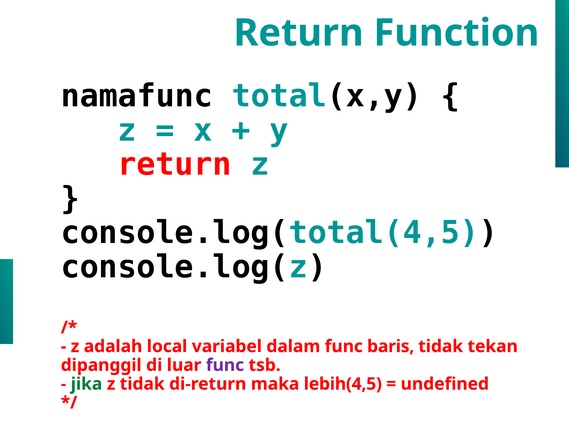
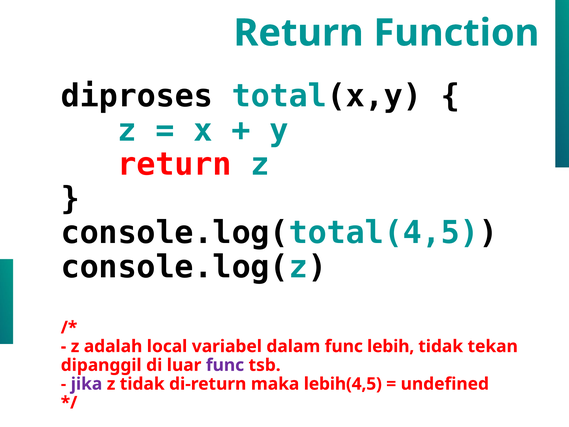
namafunc: namafunc -> diproses
baris: baris -> lebih
jika colour: green -> purple
